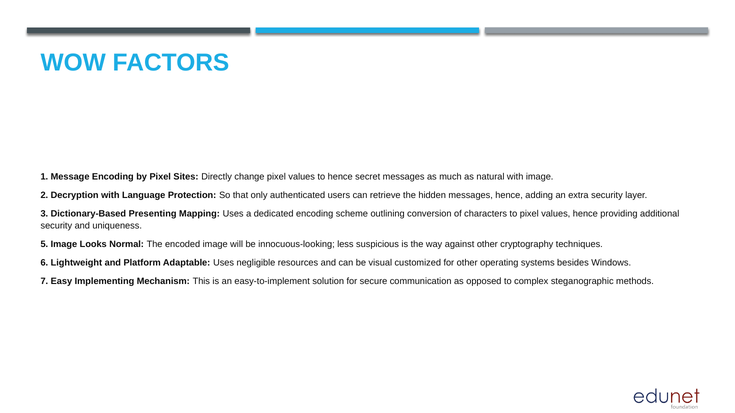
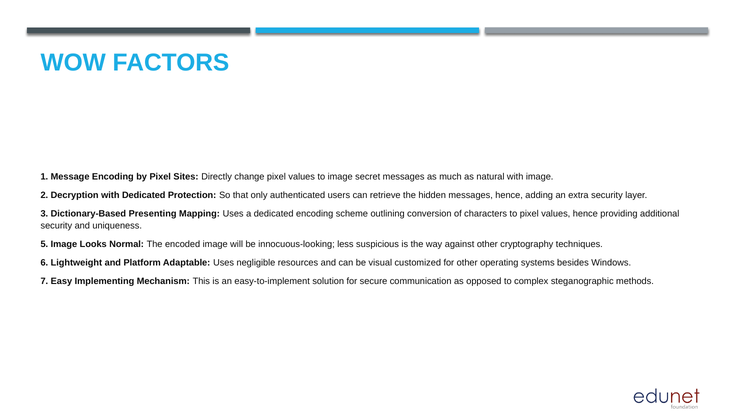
to hence: hence -> image
with Language: Language -> Dedicated
